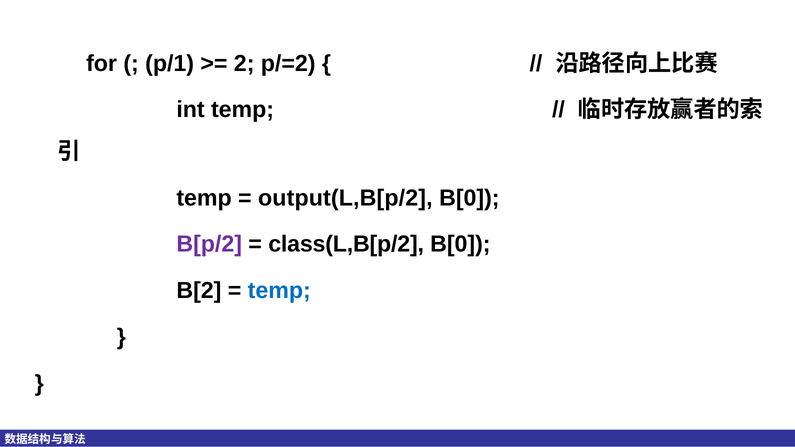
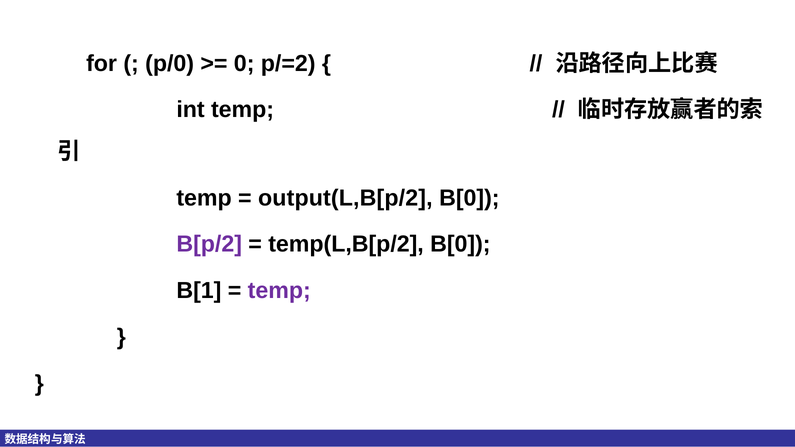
p/1: p/1 -> p/0
2: 2 -> 0
class(L,B[p/2: class(L,B[p/2 -> temp(L,B[p/2
B[2: B[2 -> B[1
temp at (279, 291) colour: blue -> purple
